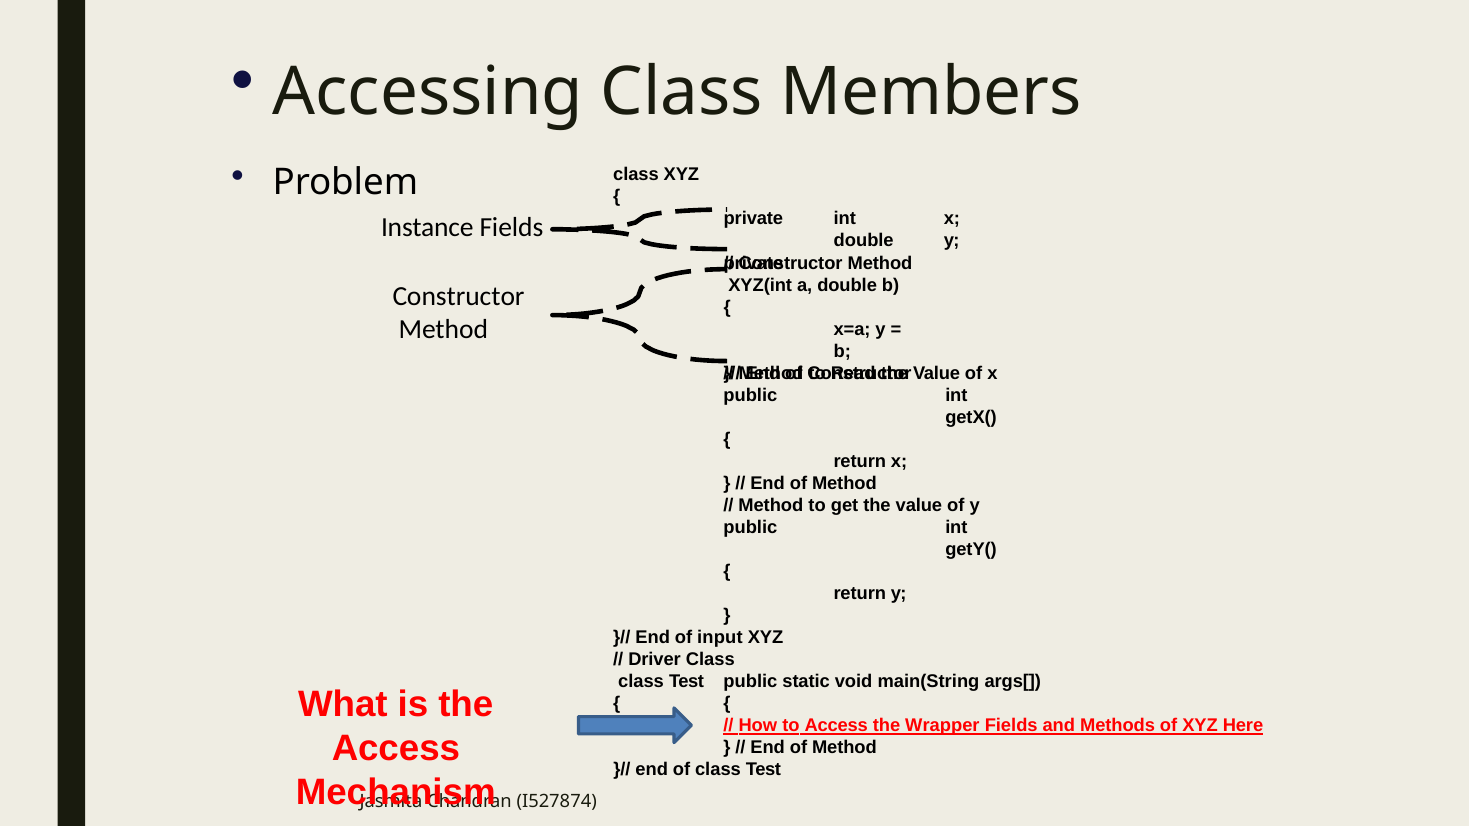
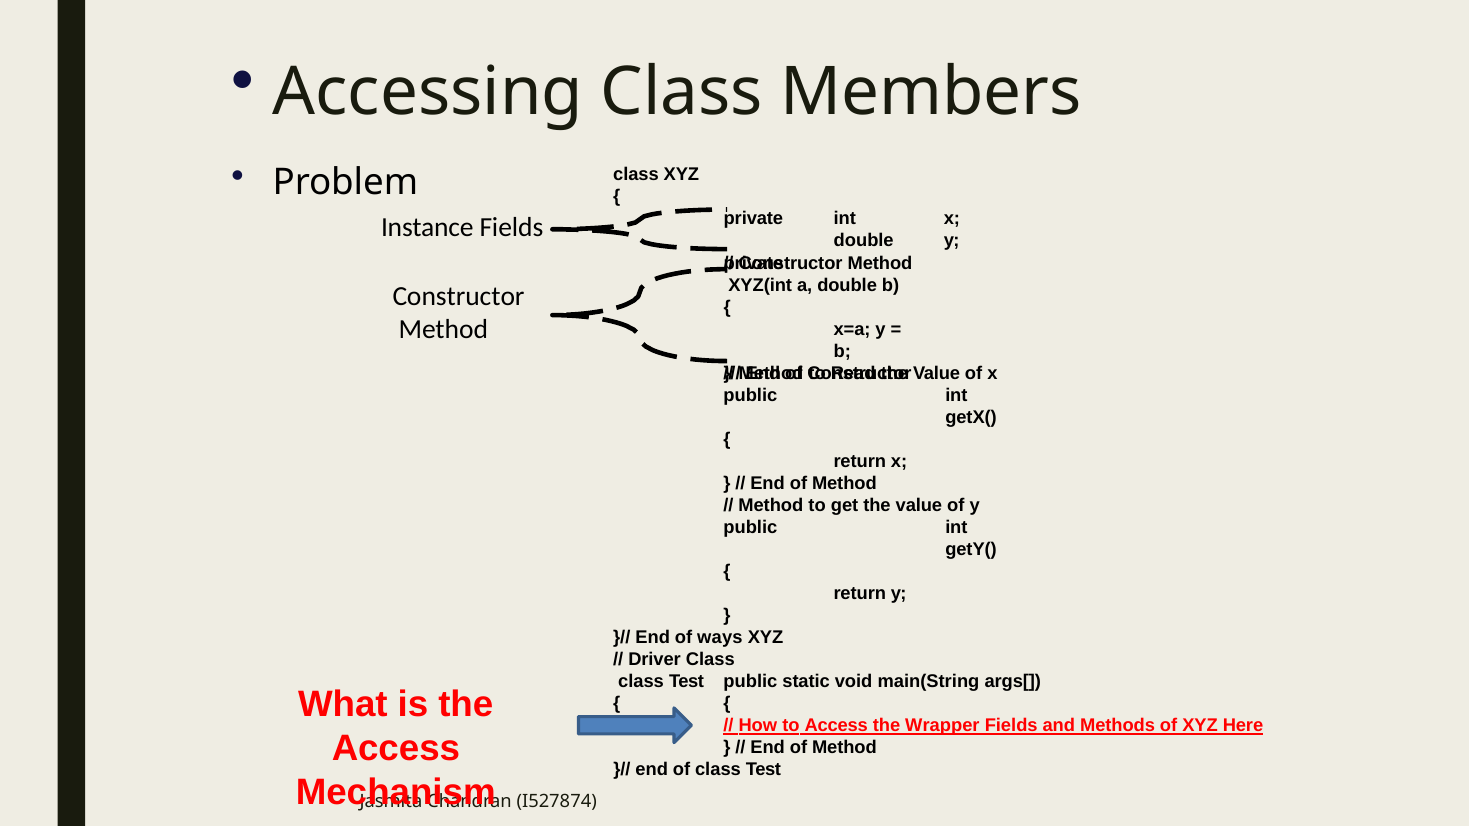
input: input -> ways
